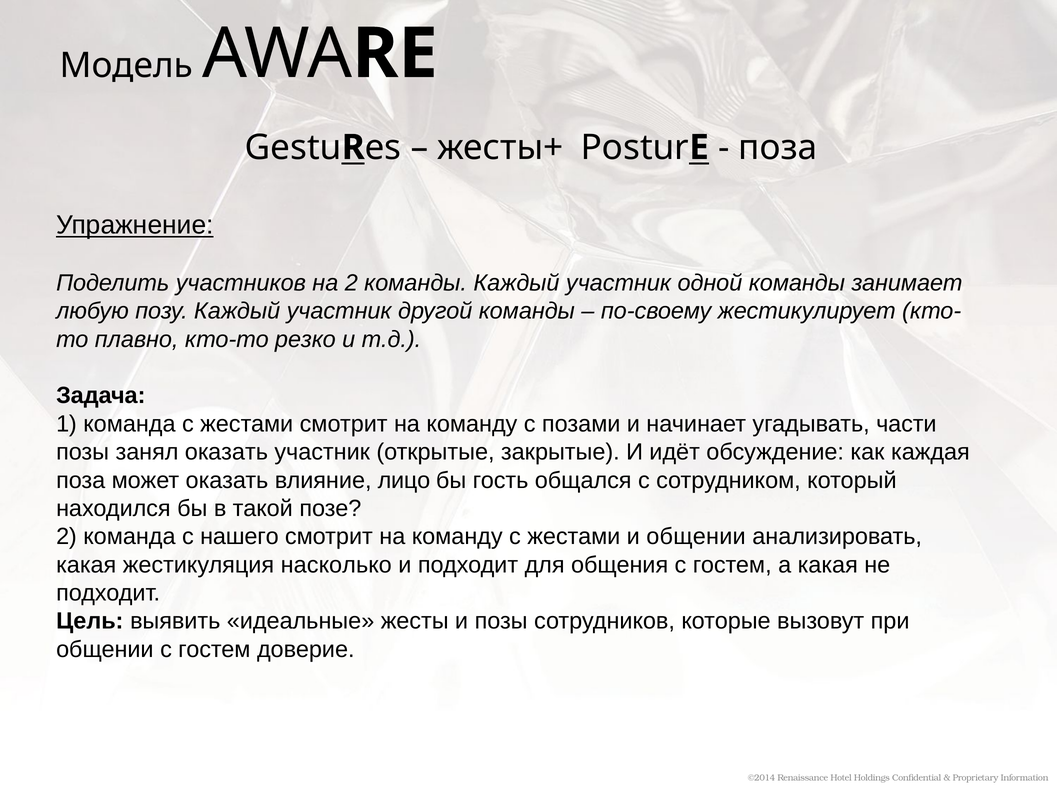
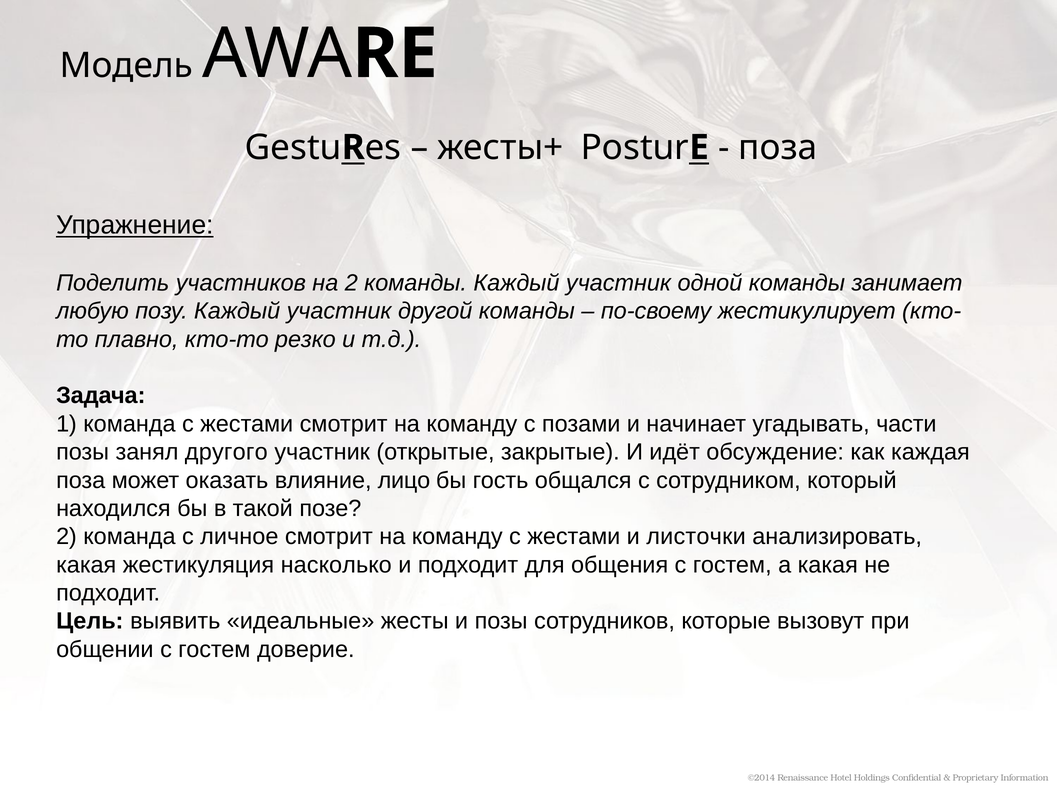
занял оказать: оказать -> другого
нашего: нашего -> личное
и общении: общении -> листочки
